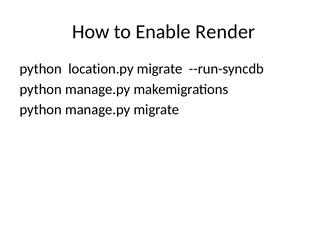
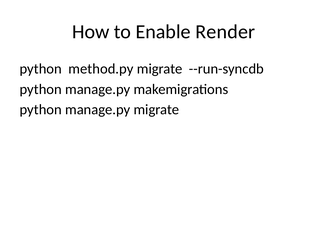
location.py: location.py -> method.py
